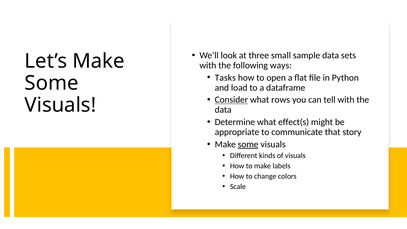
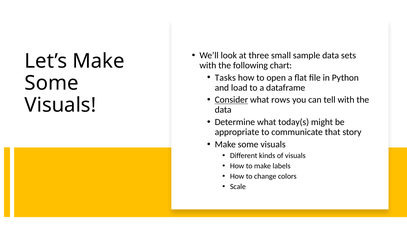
ways: ways -> chart
effect(s: effect(s -> today(s
some at (248, 144) underline: present -> none
